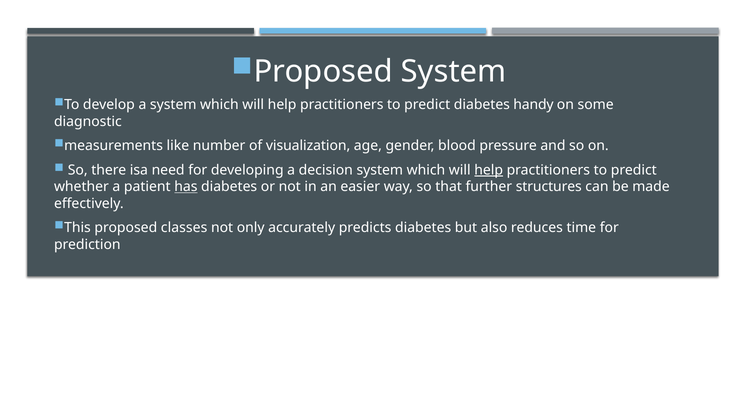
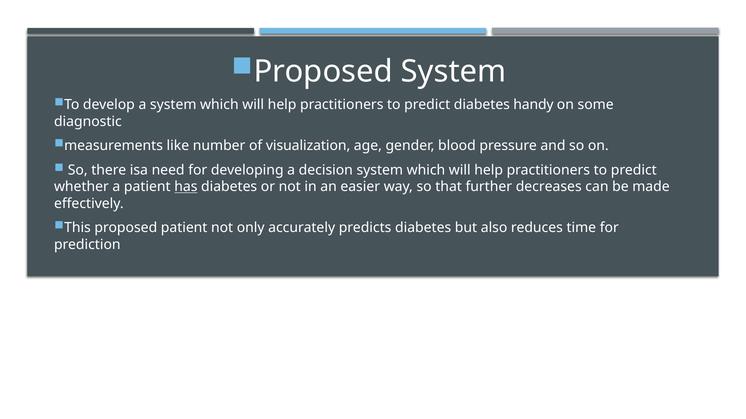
help at (489, 170) underline: present -> none
structures: structures -> decreases
proposed classes: classes -> patient
